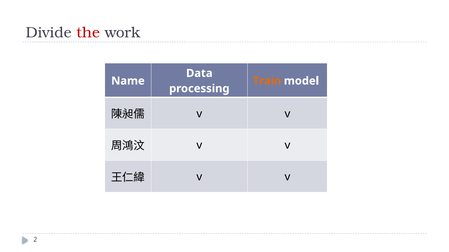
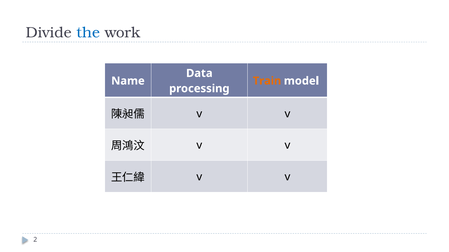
the colour: red -> blue
